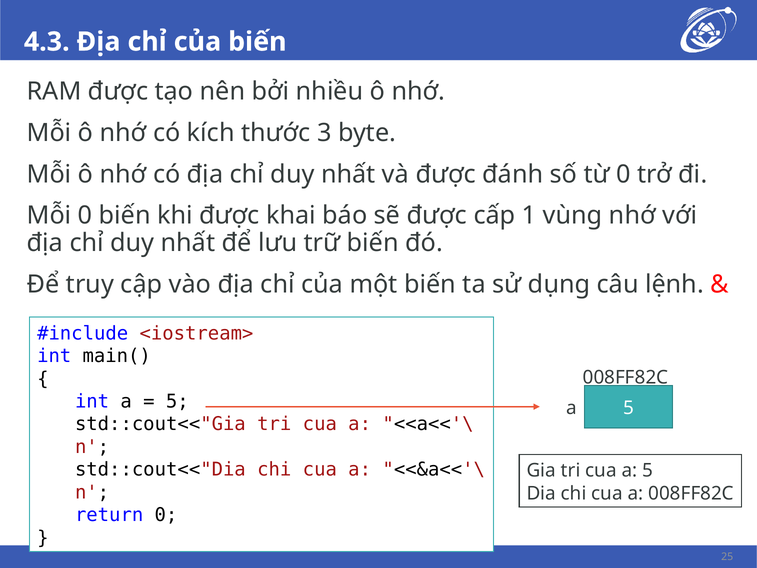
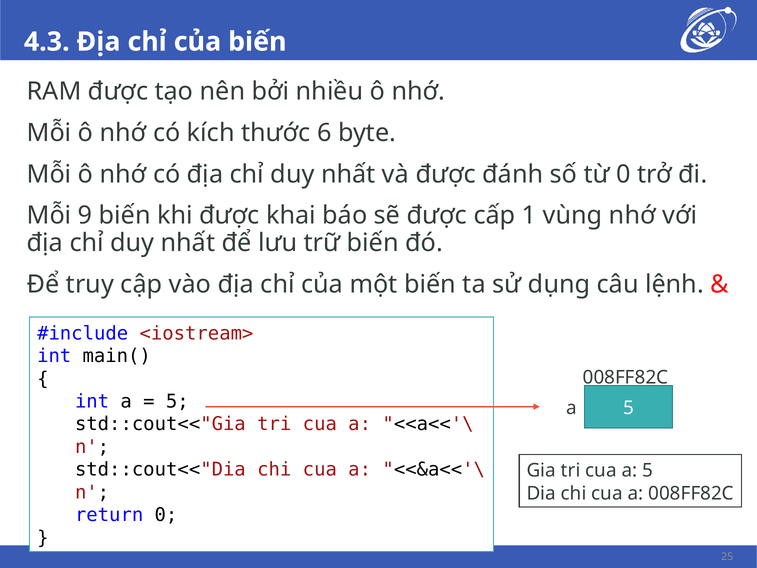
3: 3 -> 6
Mỗi 0: 0 -> 9
